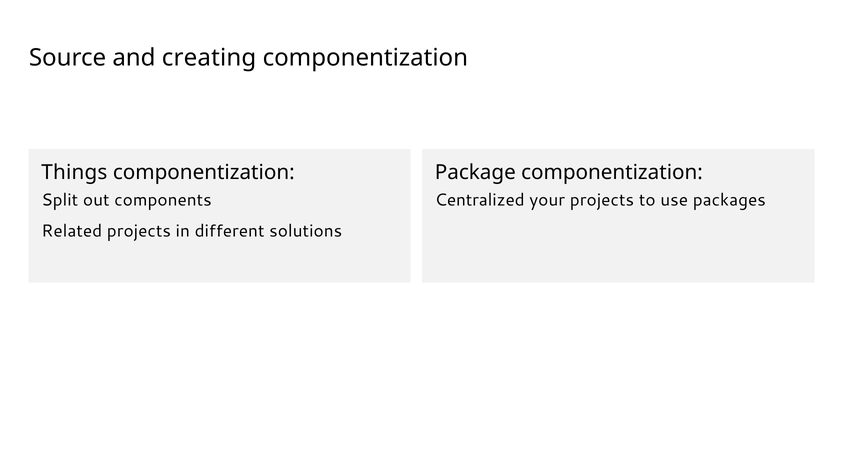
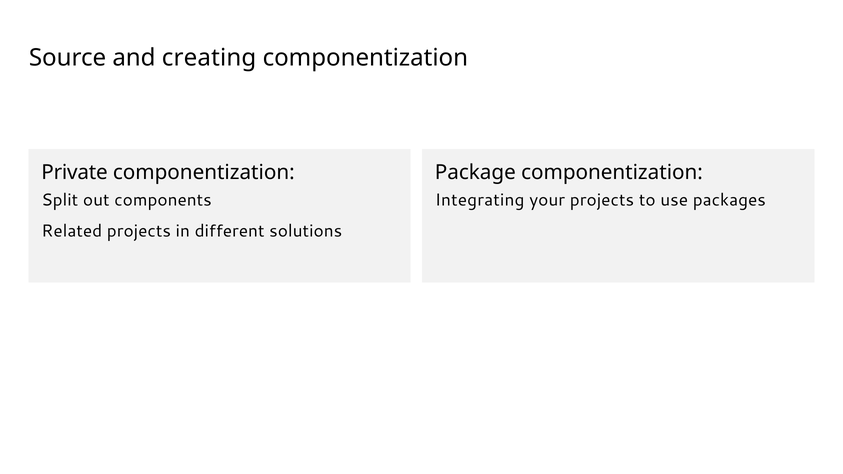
Things: Things -> Private
Centralized: Centralized -> Integrating
